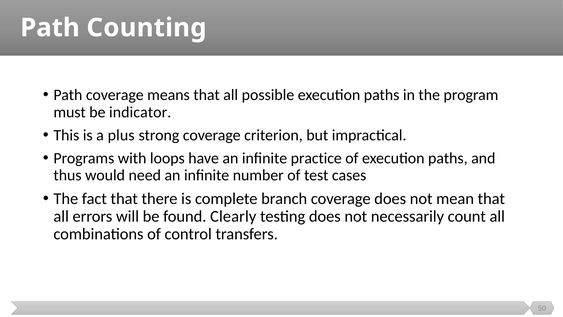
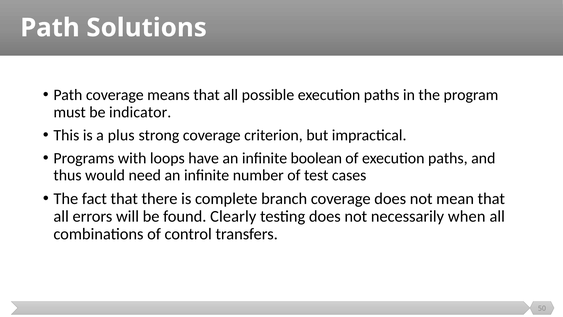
Counting: Counting -> Solutions
practice: practice -> boolean
count: count -> when
